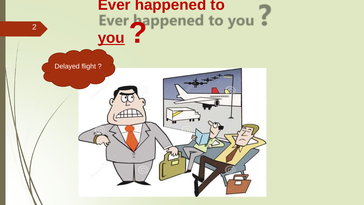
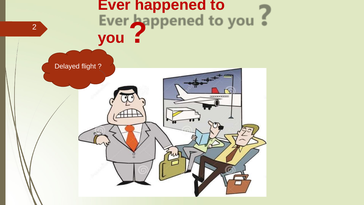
you underline: present -> none
